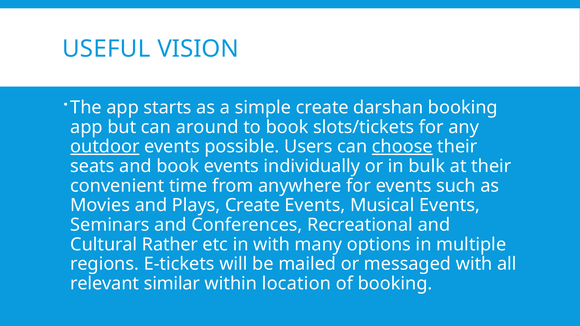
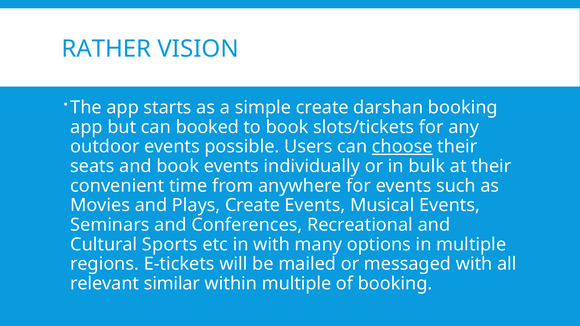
USEFUL: USEFUL -> RATHER
around: around -> booked
outdoor underline: present -> none
Rather: Rather -> Sports
within location: location -> multiple
